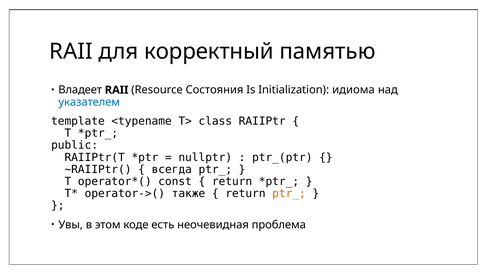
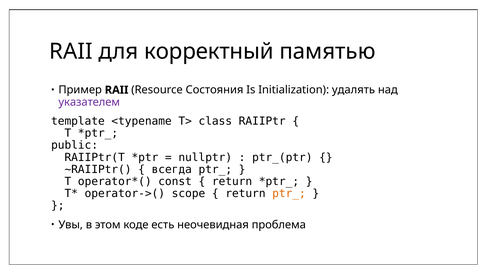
Владеет: Владеет -> Пример
идиома: идиома -> удалять
указателем colour: blue -> purple
также: также -> scope
